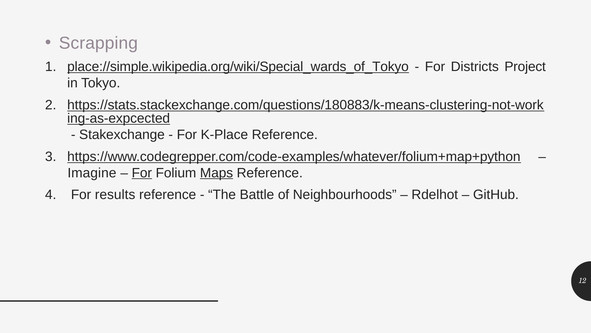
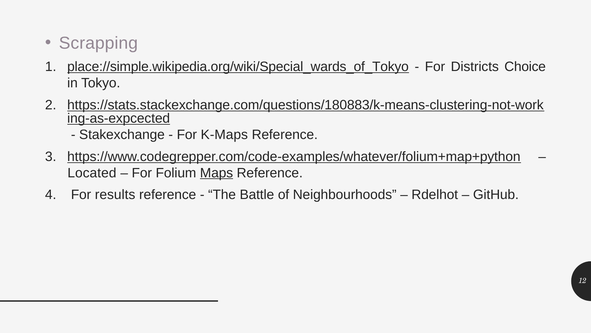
Project: Project -> Choice
K-Place: K-Place -> K-Maps
Imagine: Imagine -> Located
For at (142, 173) underline: present -> none
